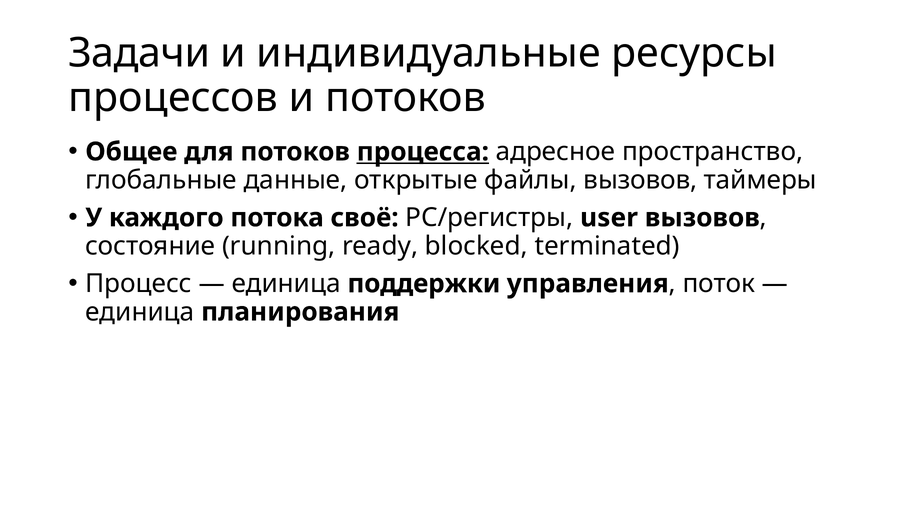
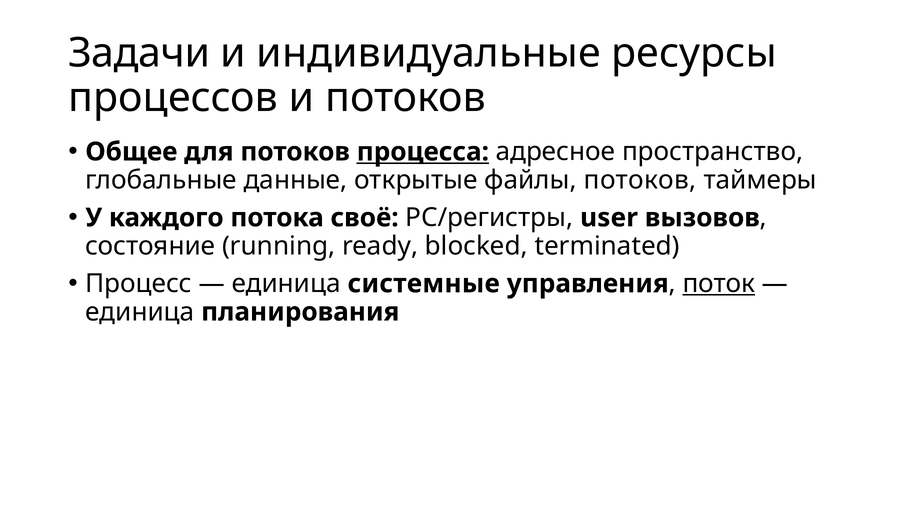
файлы вызовов: вызовов -> потоков
поддержки: поддержки -> системные
поток underline: none -> present
